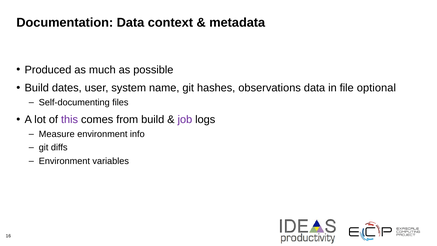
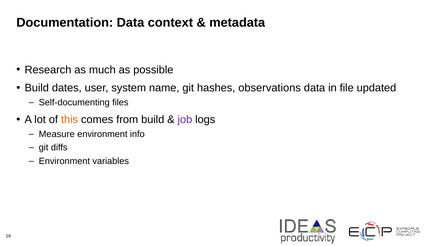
Produced: Produced -> Research
optional: optional -> updated
this colour: purple -> orange
